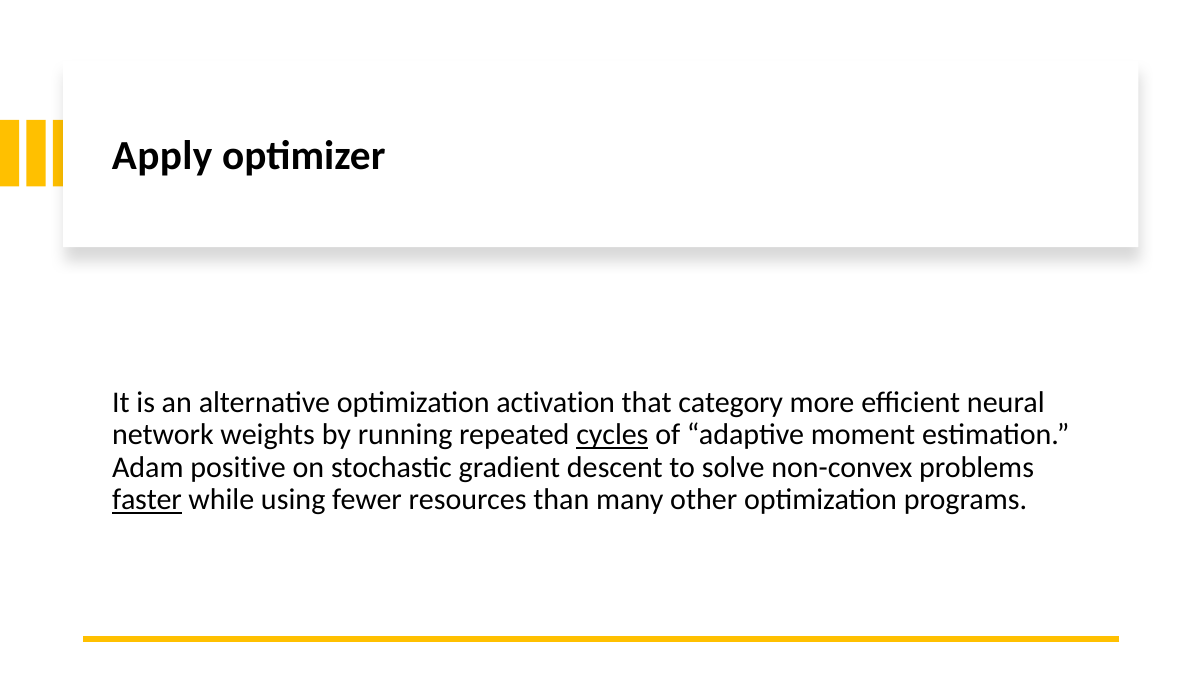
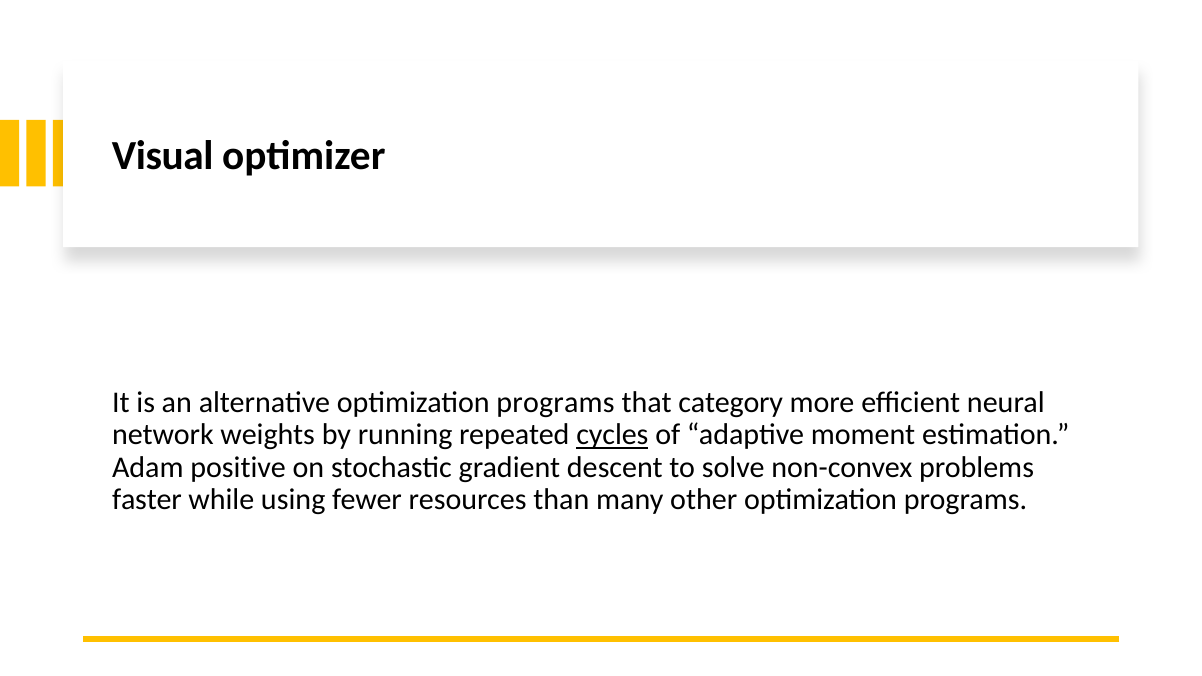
Apply: Apply -> Visual
alternative optimization activation: activation -> programs
faster underline: present -> none
